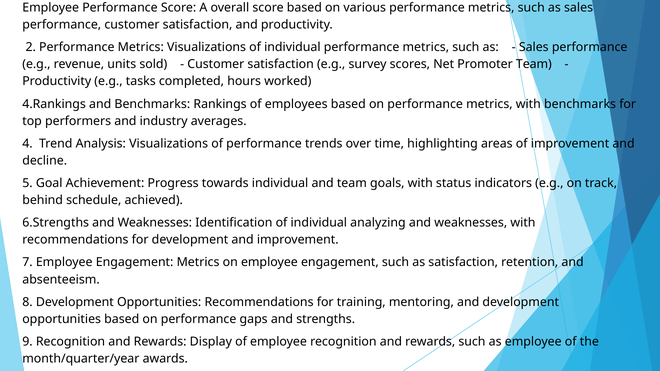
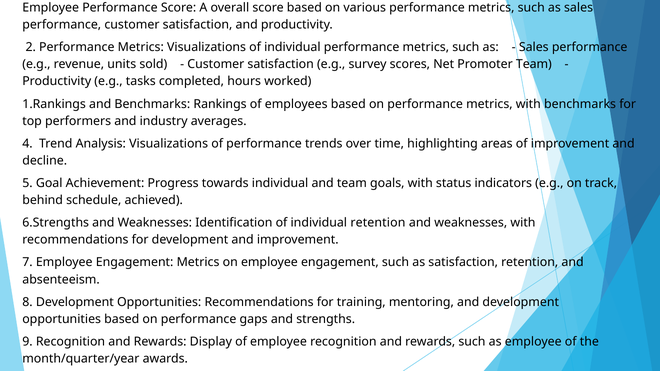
4.Rankings: 4.Rankings -> 1.Rankings
individual analyzing: analyzing -> retention
